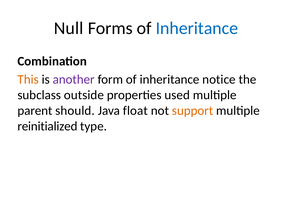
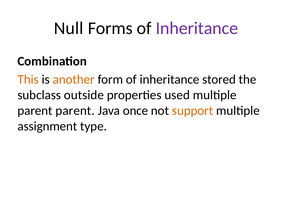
Inheritance at (197, 28) colour: blue -> purple
another colour: purple -> orange
notice: notice -> stored
parent should: should -> parent
float: float -> once
reinitialized: reinitialized -> assignment
